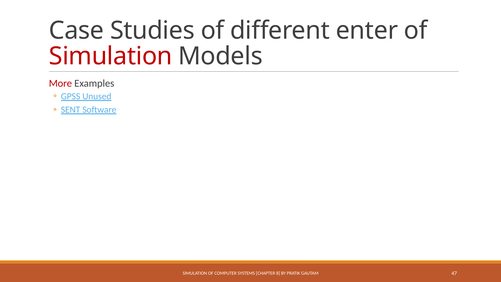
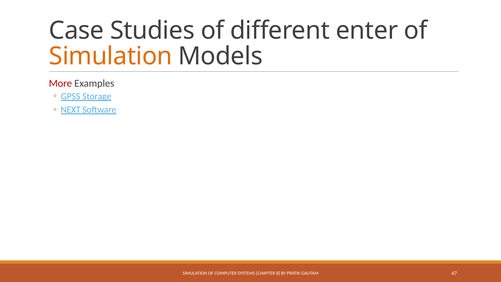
Simulation at (111, 56) colour: red -> orange
Unused: Unused -> Storage
SENT: SENT -> NEXT
